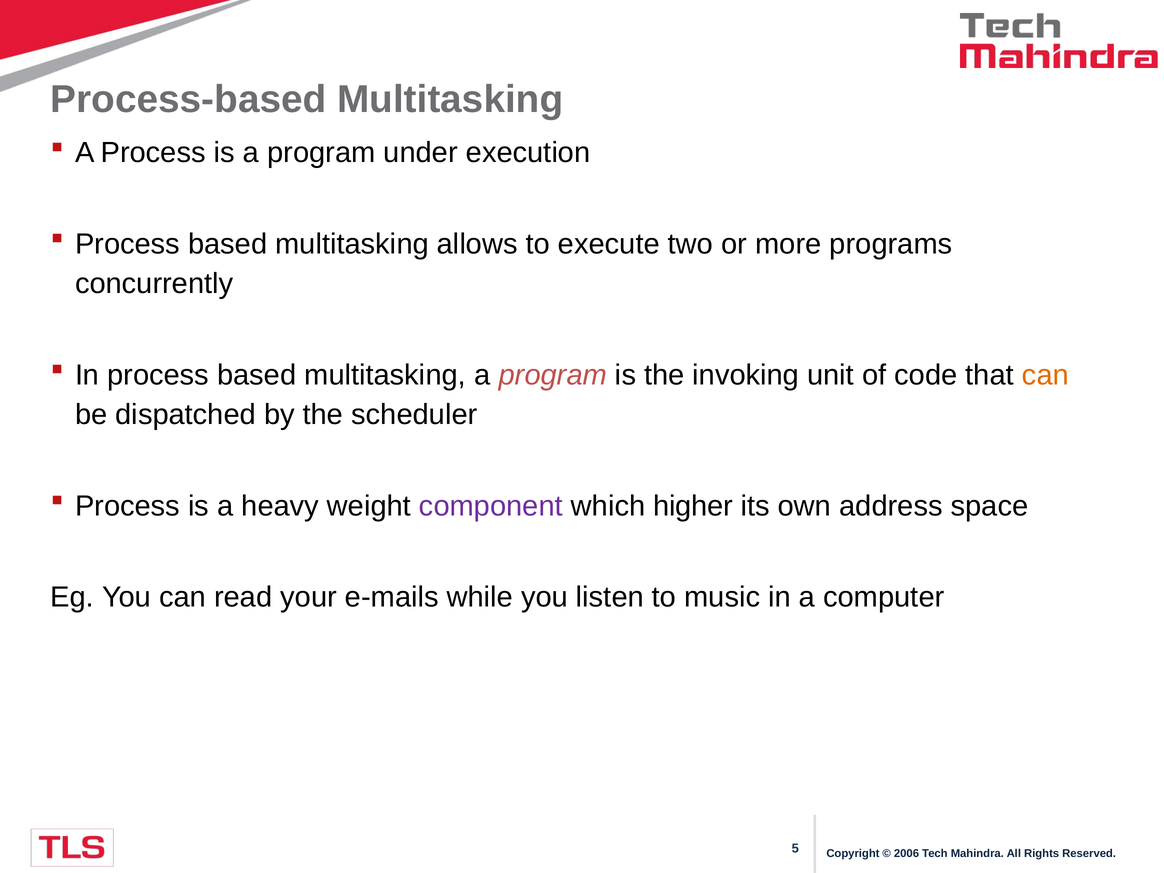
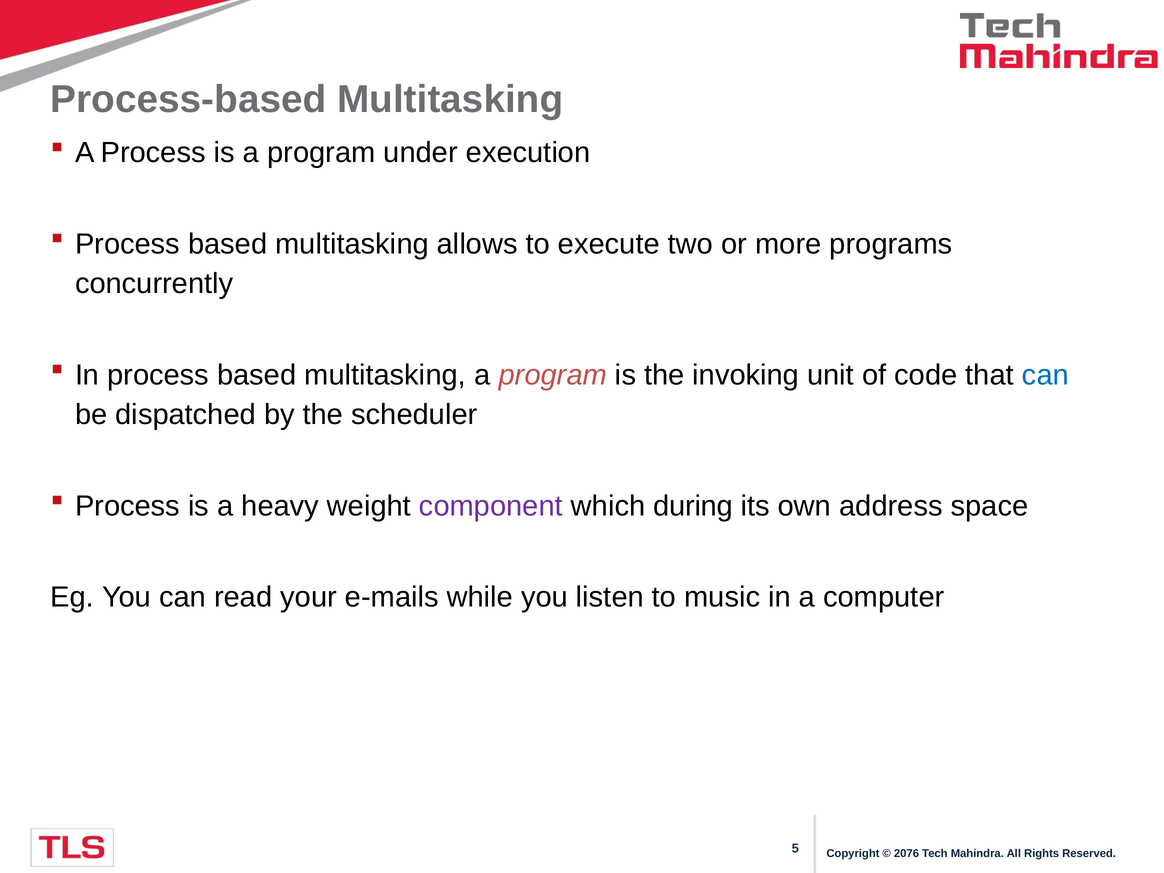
can at (1045, 375) colour: orange -> blue
higher: higher -> during
2006: 2006 -> 2076
